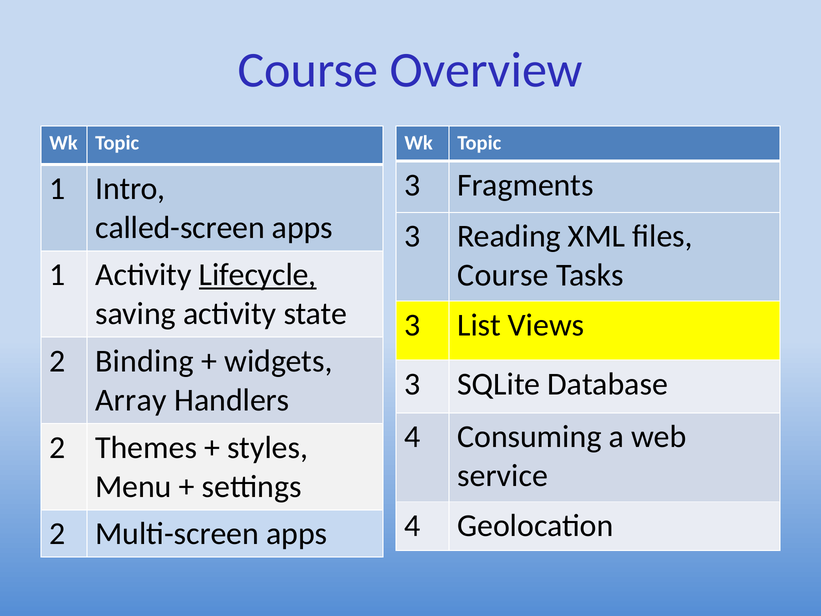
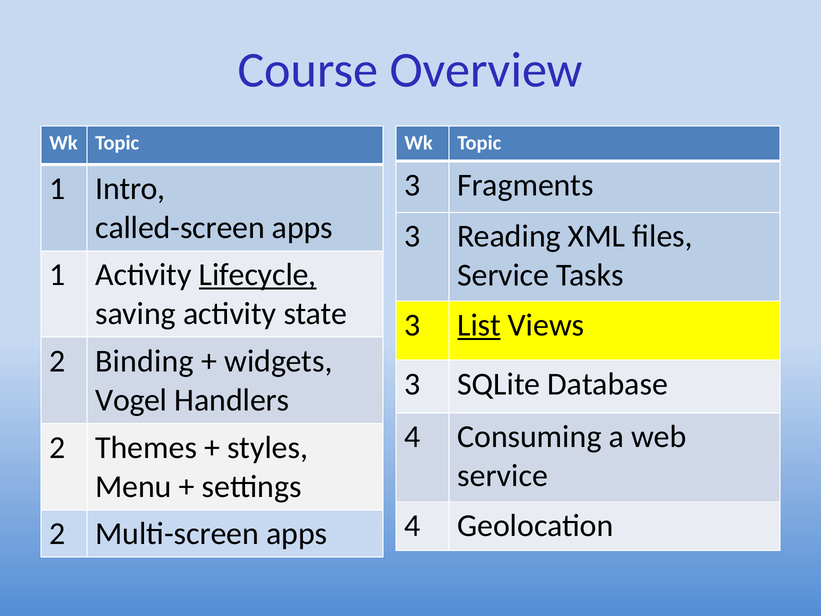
Course at (503, 275): Course -> Service
List underline: none -> present
Array: Array -> Vogel
